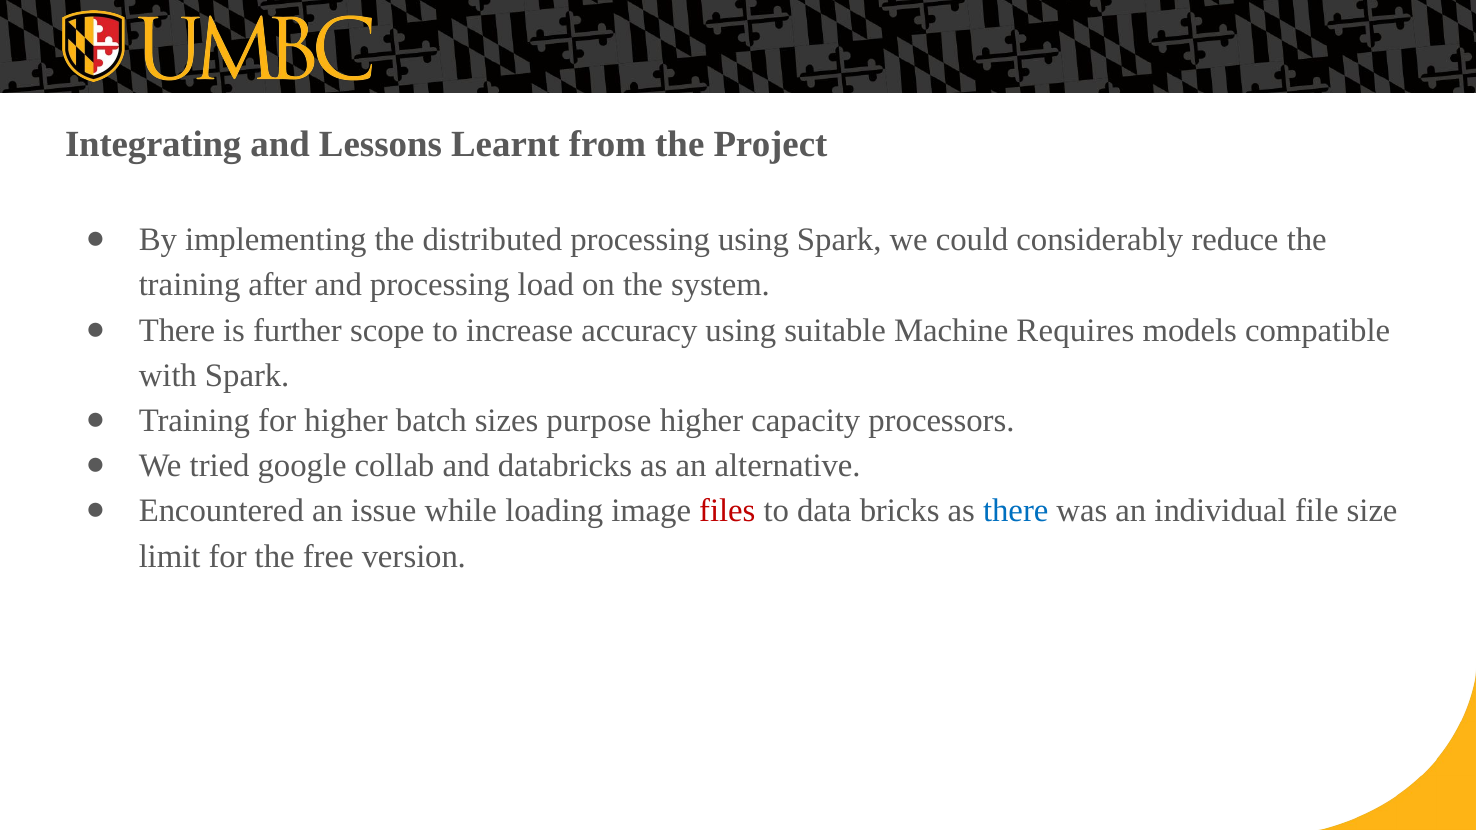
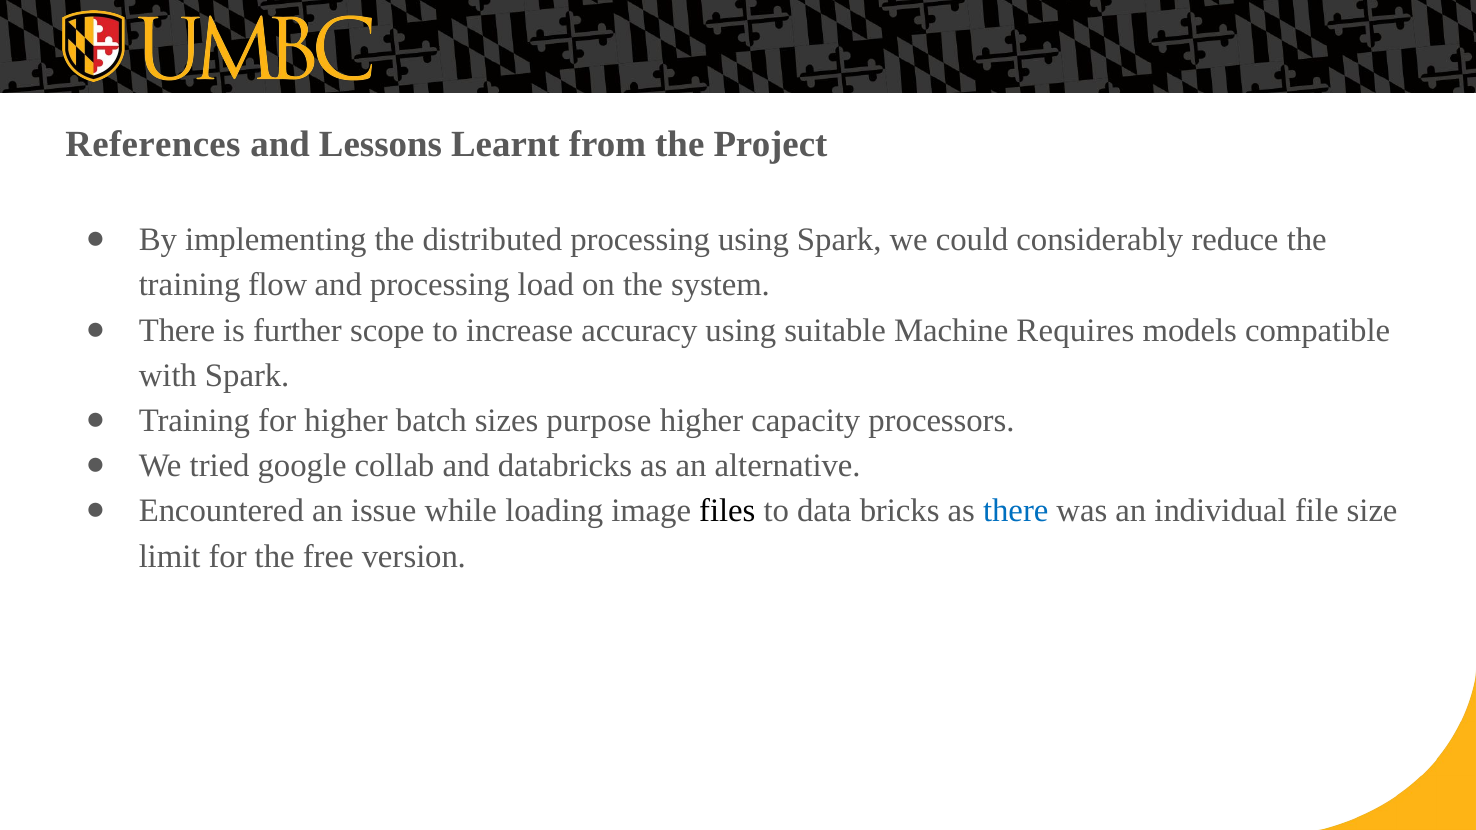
Integrating: Integrating -> References
after: after -> flow
files colour: red -> black
